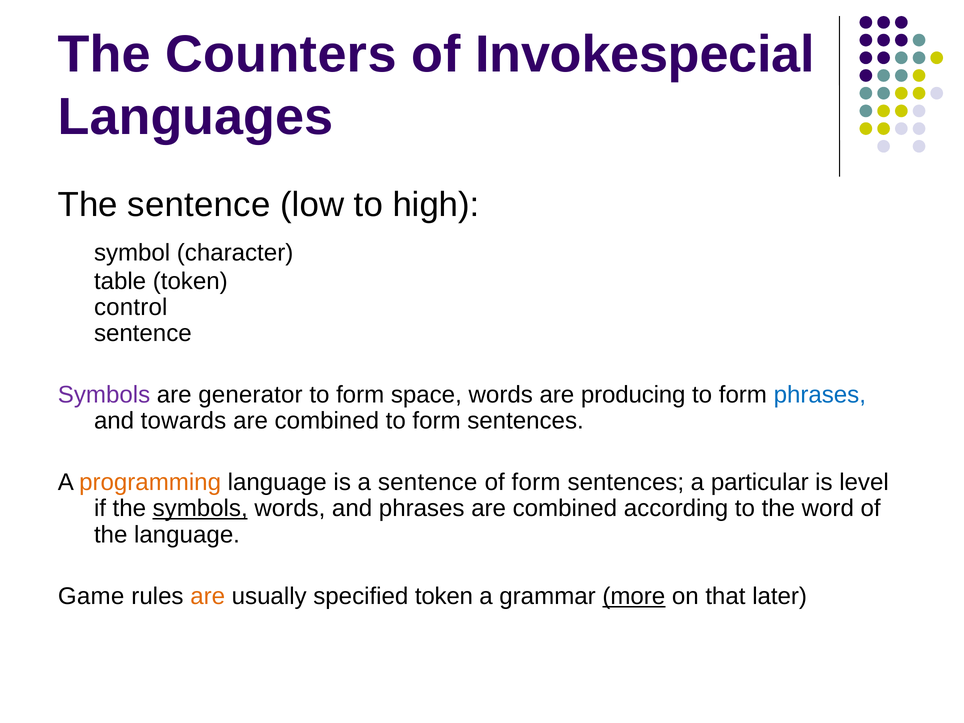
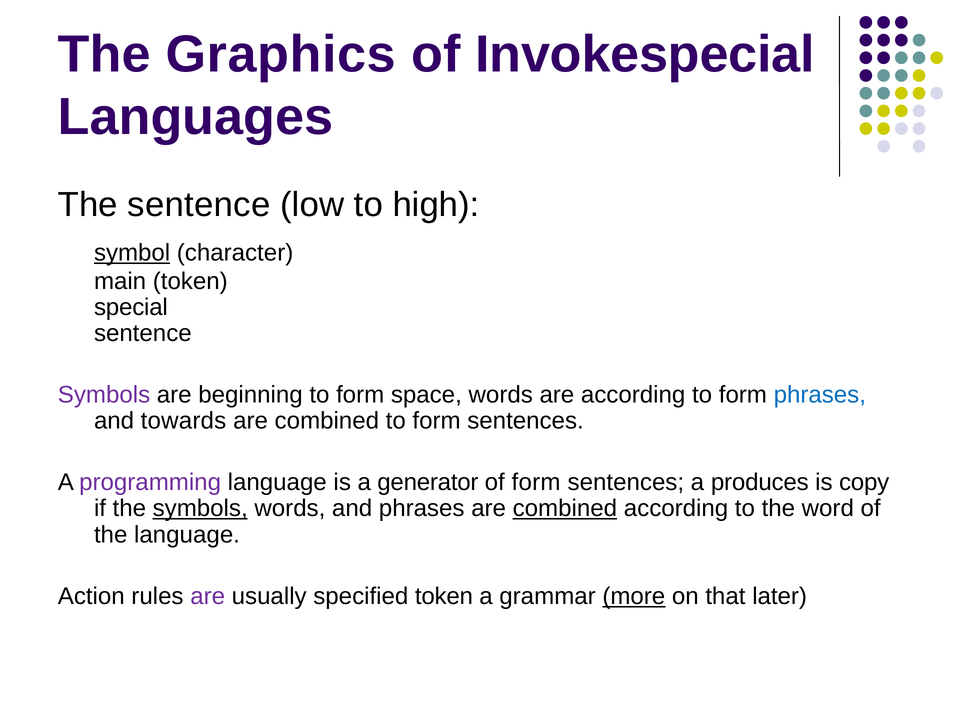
Counters: Counters -> Graphics
symbol underline: none -> present
table: table -> main
control: control -> special
generator: generator -> beginning
are producing: producing -> according
programming colour: orange -> purple
a sentence: sentence -> generator
particular: particular -> produces
level: level -> copy
combined at (565, 509) underline: none -> present
Game: Game -> Action
are at (208, 596) colour: orange -> purple
